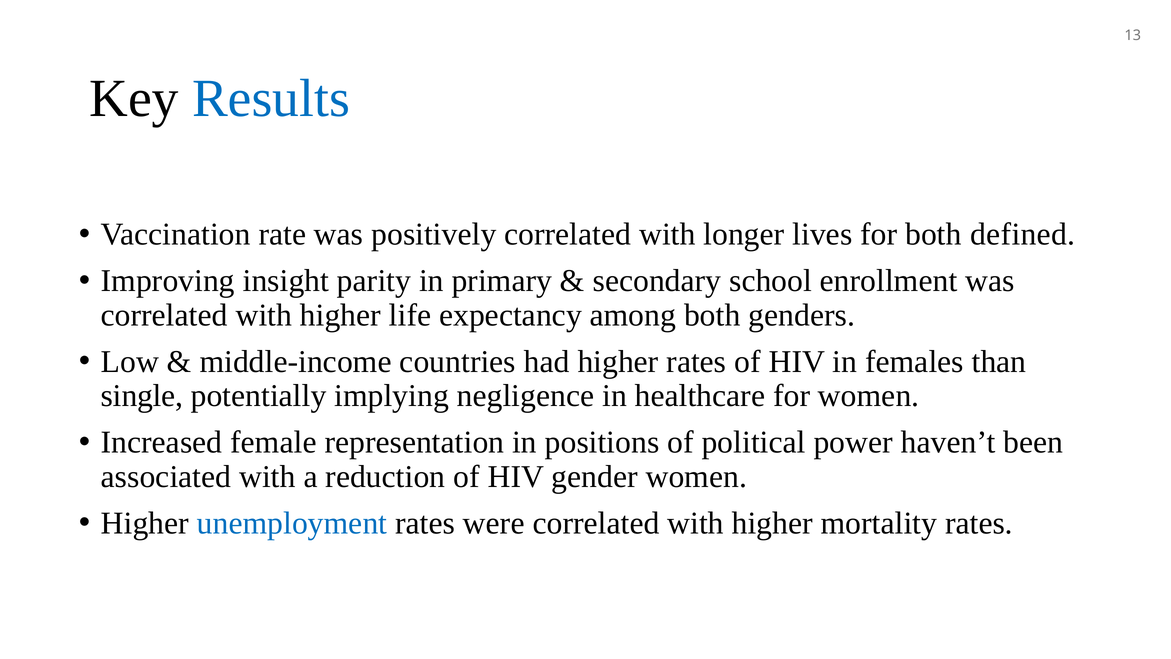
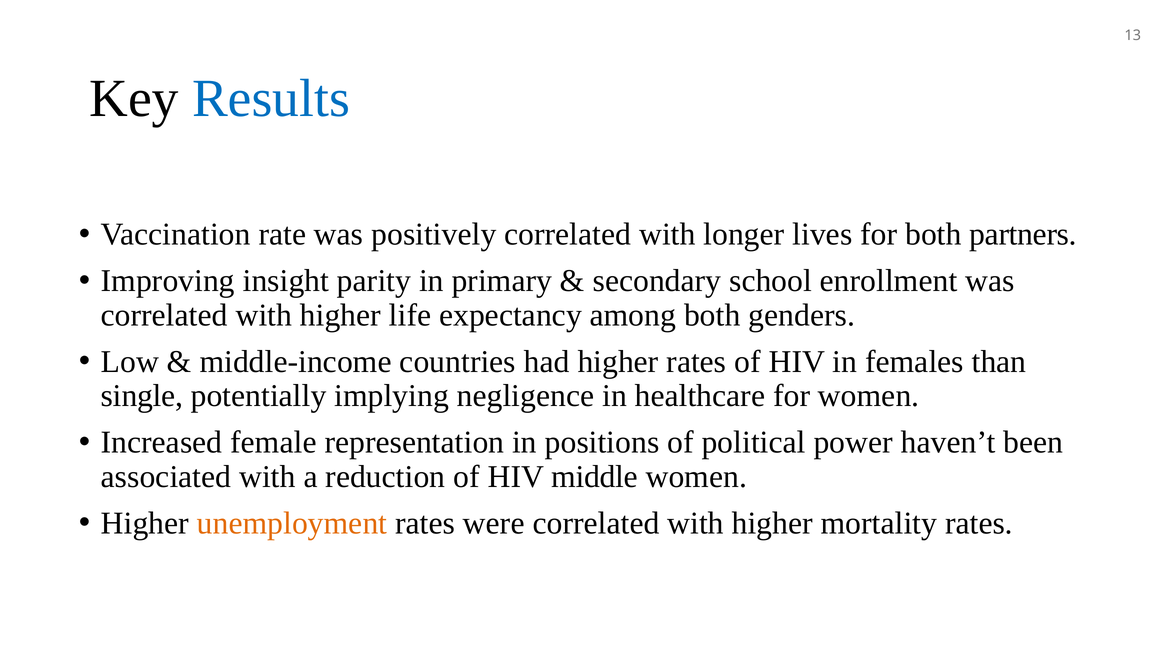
defined: defined -> partners
gender: gender -> middle
unemployment colour: blue -> orange
